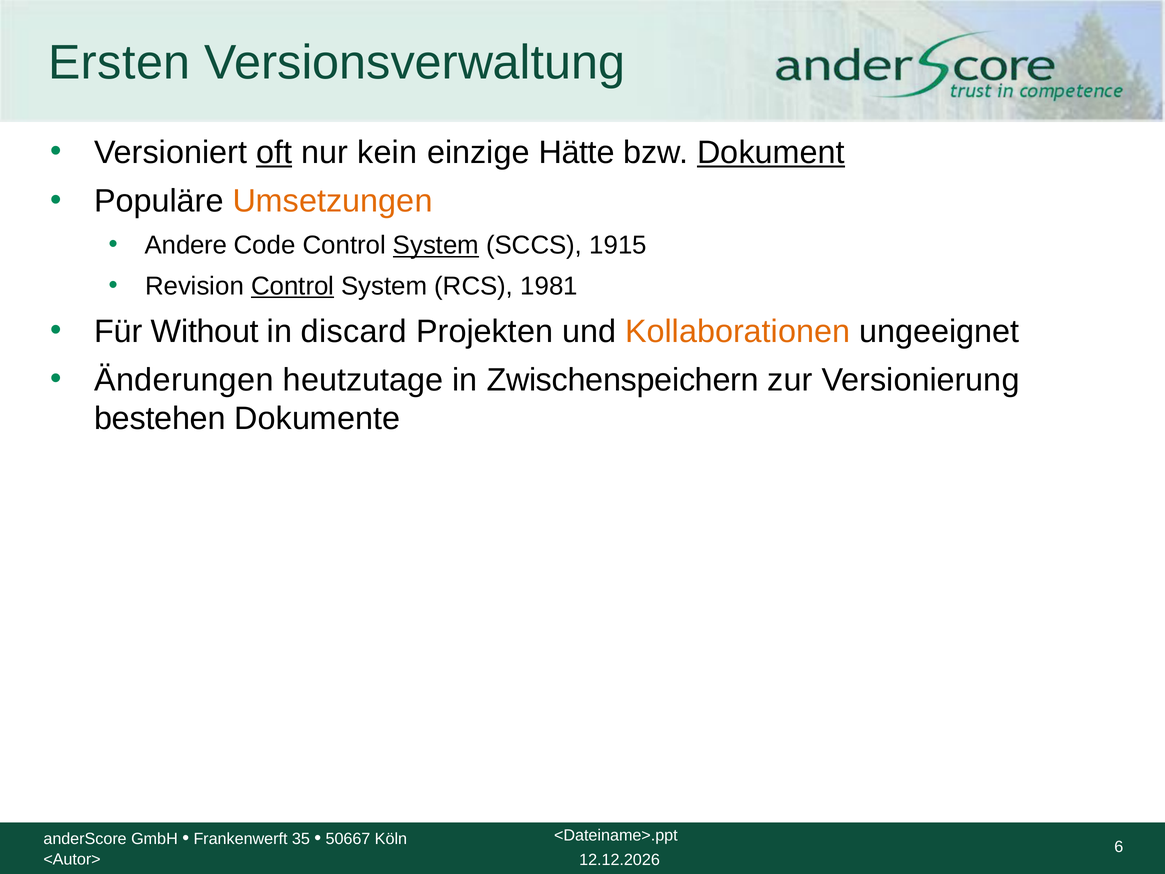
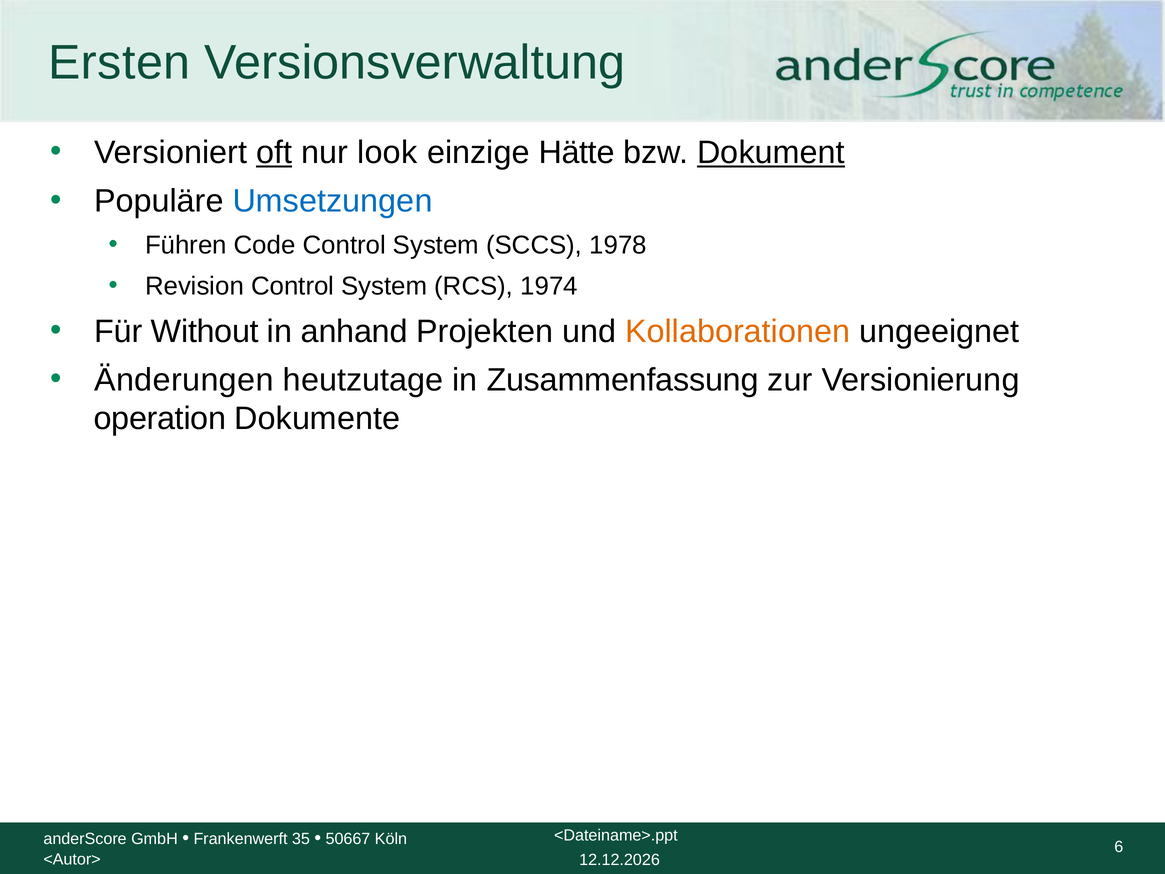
kein: kein -> look
Umsetzungen colour: orange -> blue
Andere: Andere -> Führen
System at (436, 245) underline: present -> none
1915: 1915 -> 1978
Control at (293, 286) underline: present -> none
1981: 1981 -> 1974
discard: discard -> anhand
Zwischenspeichern: Zwischenspeichern -> Zusammenfassung
bestehen: bestehen -> operation
